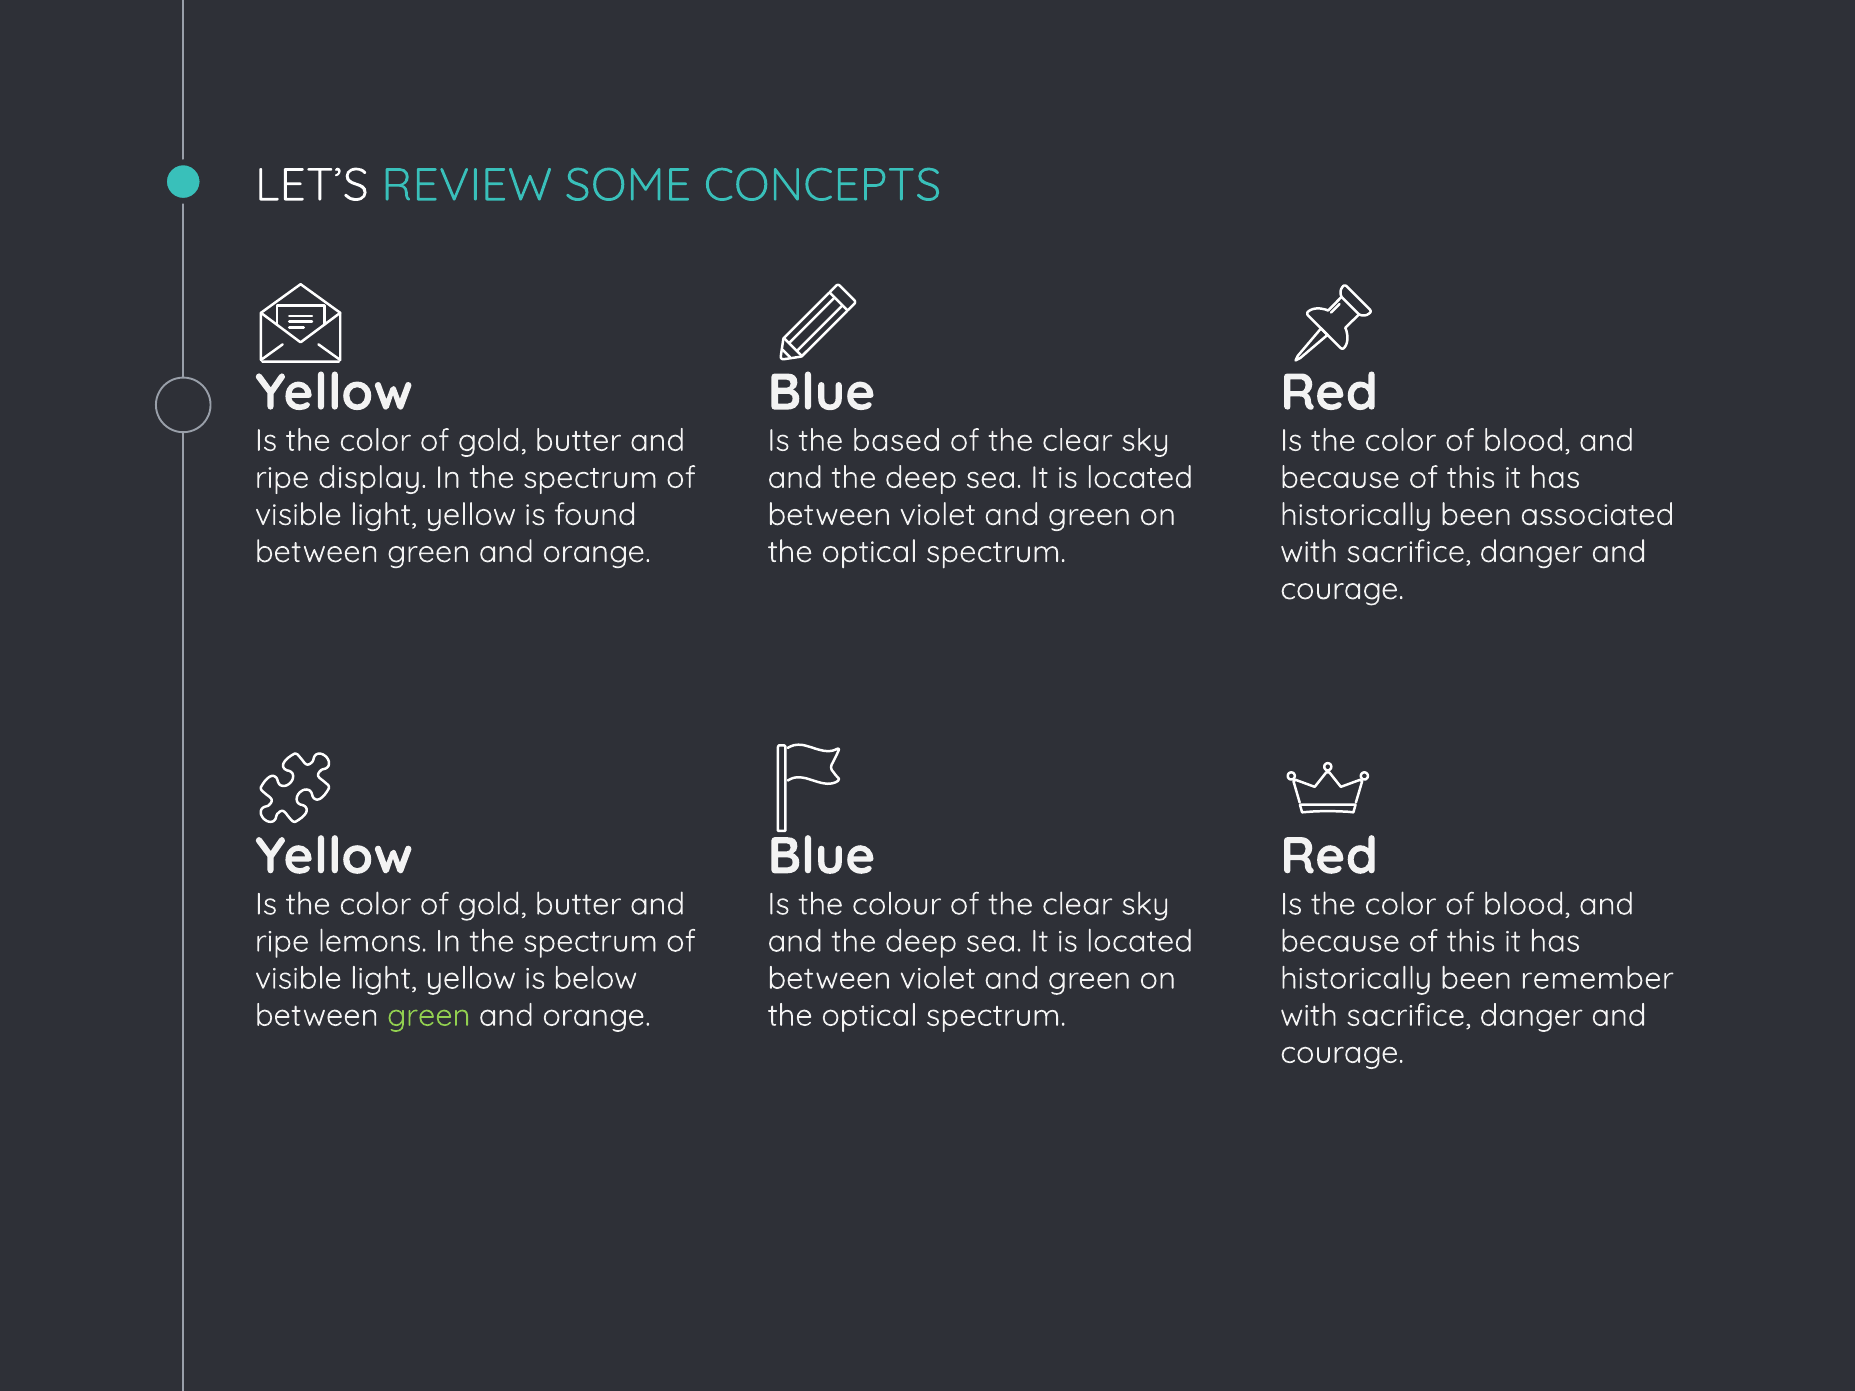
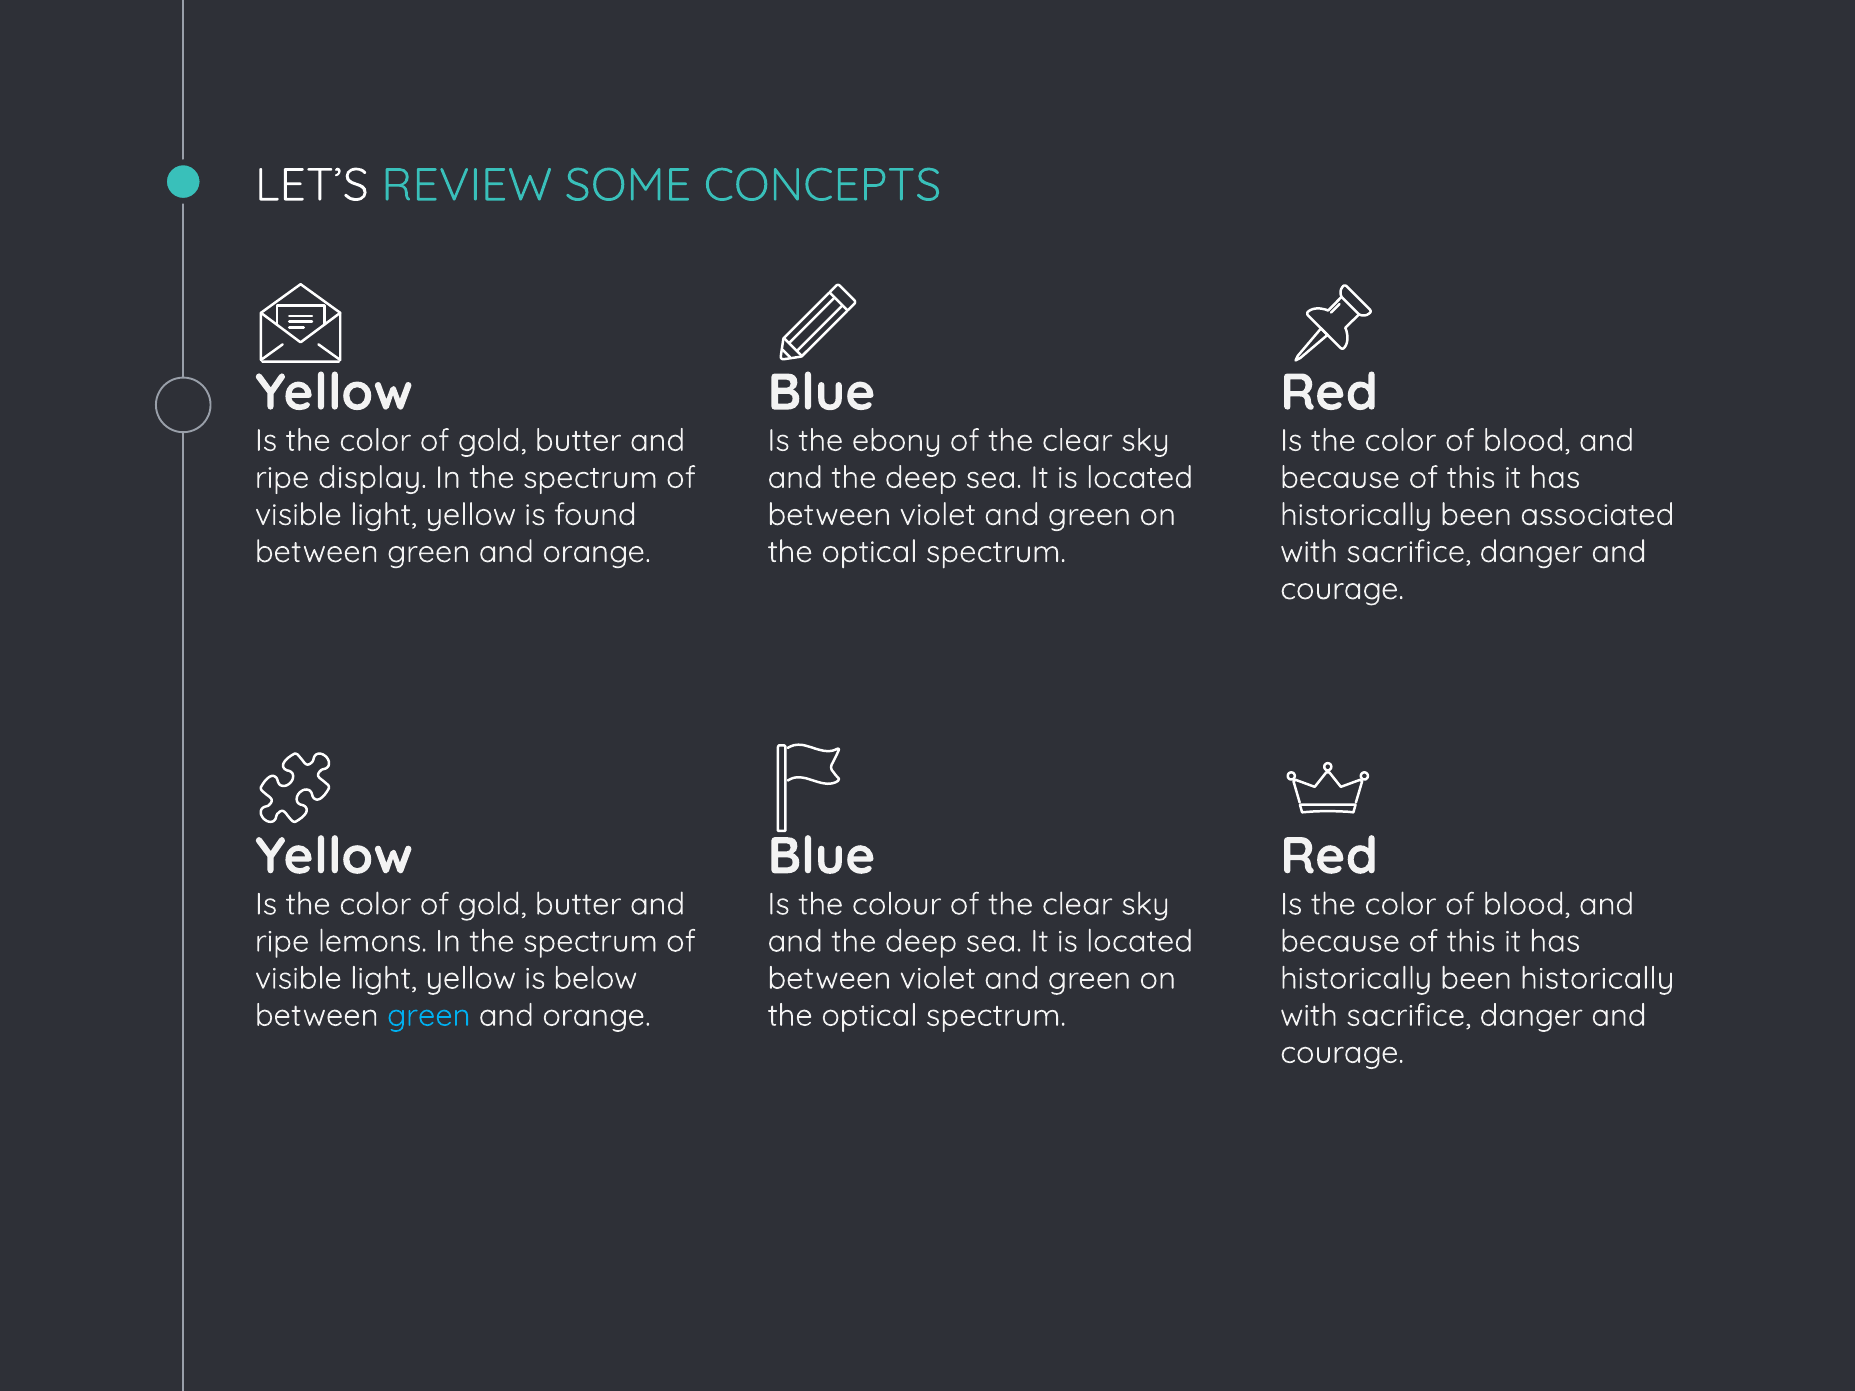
based: based -> ebony
been remember: remember -> historically
green at (429, 1016) colour: light green -> light blue
